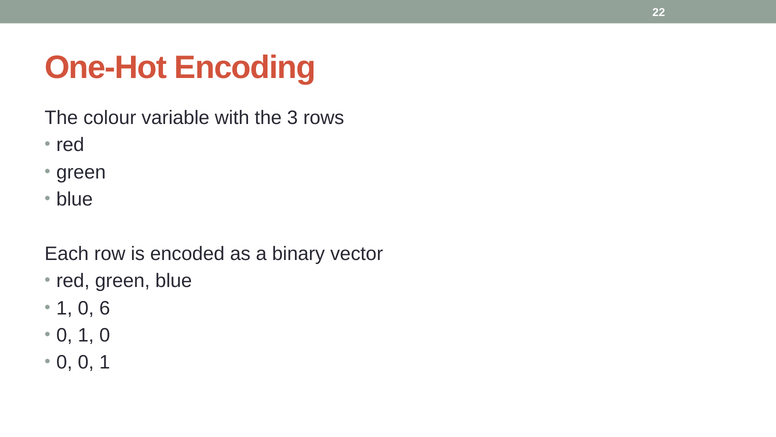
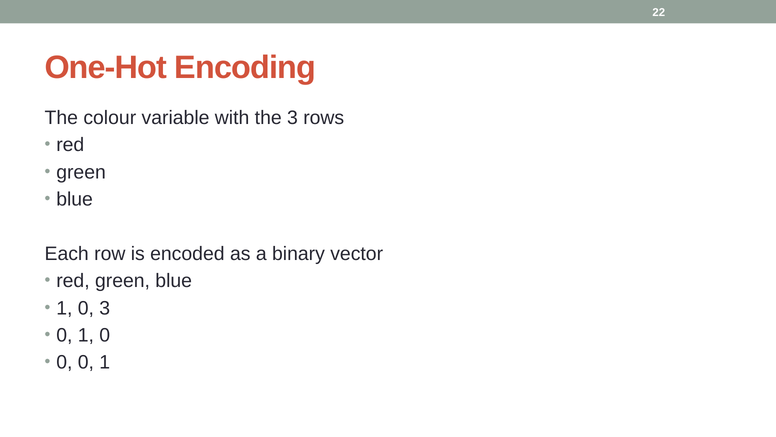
0 6: 6 -> 3
